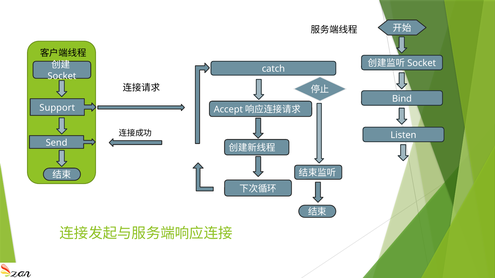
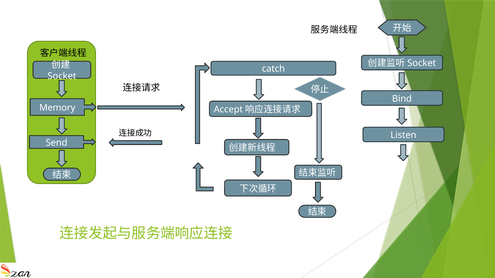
Support: Support -> Memory
